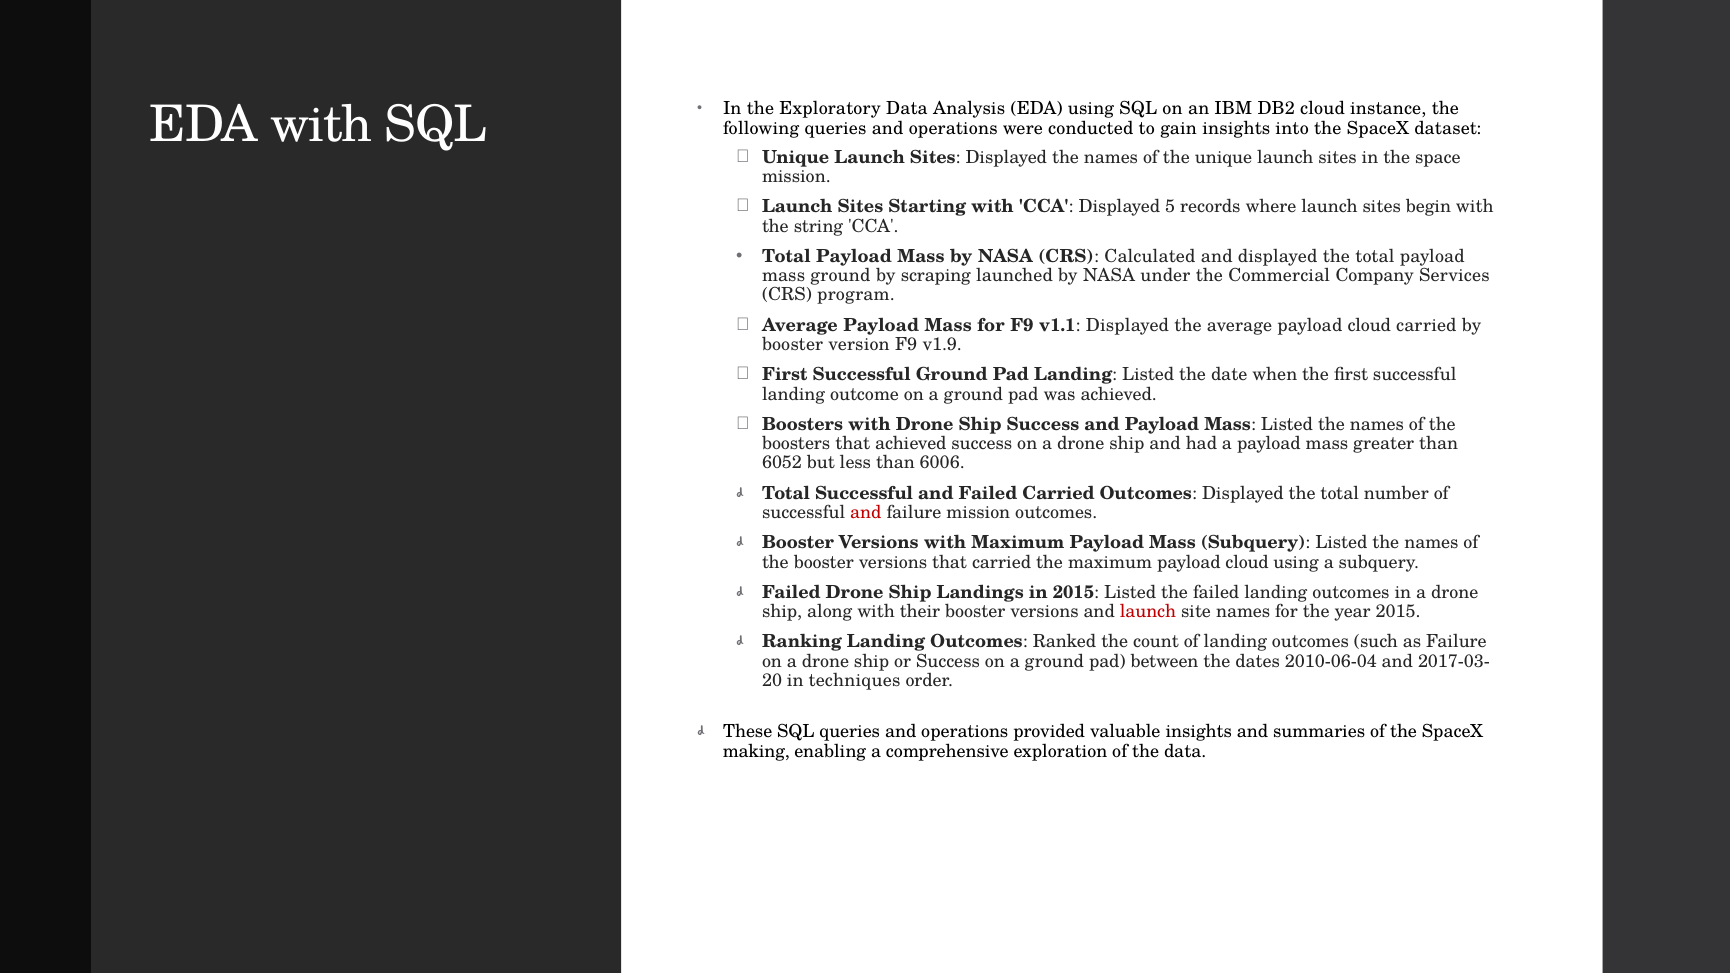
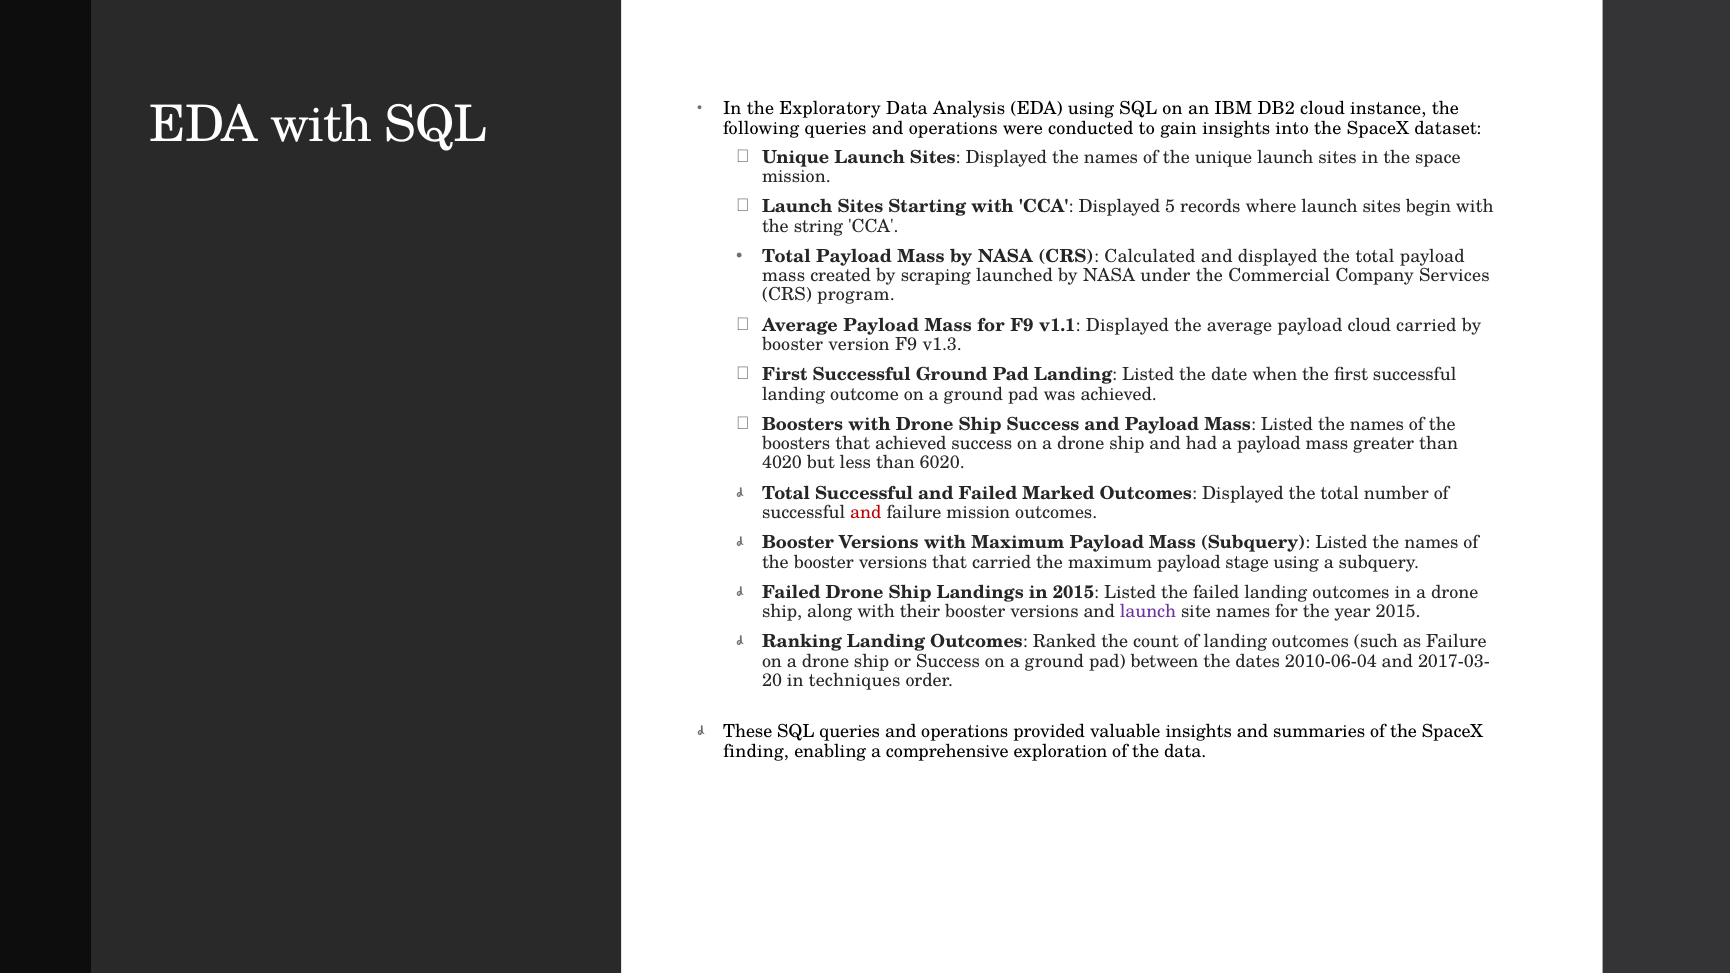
mass ground: ground -> created
v1.9: v1.9 -> v1.3
6052: 6052 -> 4020
6006: 6006 -> 6020
Failed Carried: Carried -> Marked
maximum payload cloud: cloud -> stage
launch at (1148, 612) colour: red -> purple
making: making -> finding
